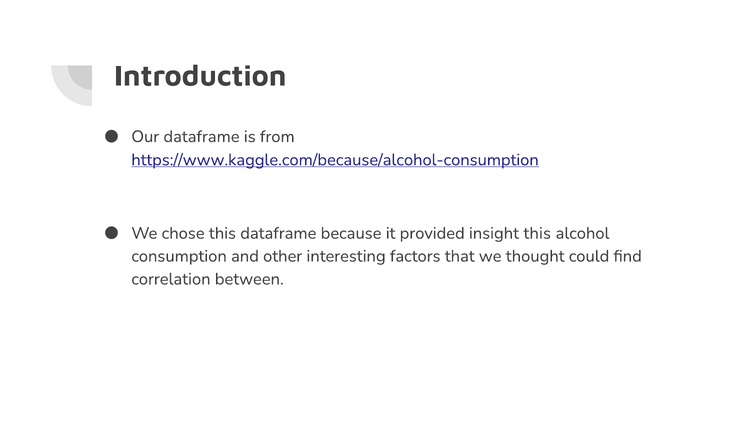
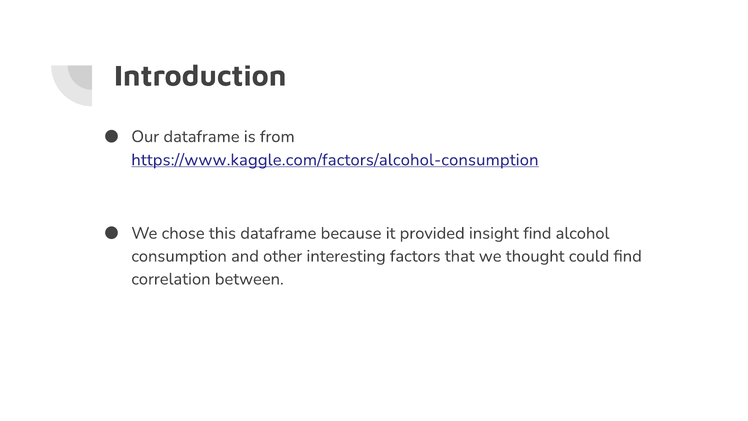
https://www.kaggle.com/because/alcohol-consumption: https://www.kaggle.com/because/alcohol-consumption -> https://www.kaggle.com/factors/alcohol-consumption
insight this: this -> find
